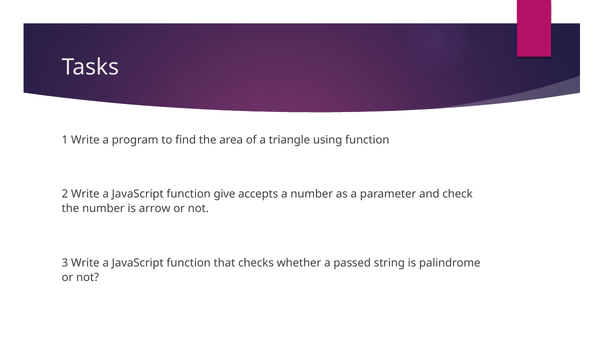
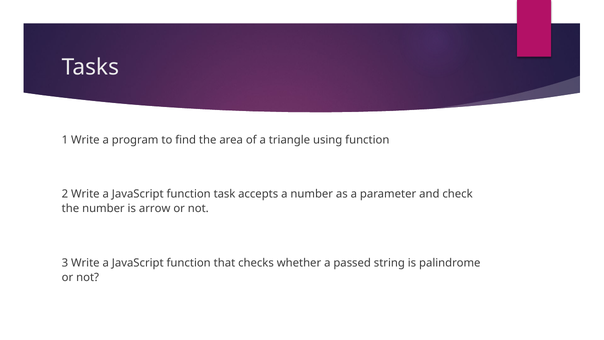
give: give -> task
